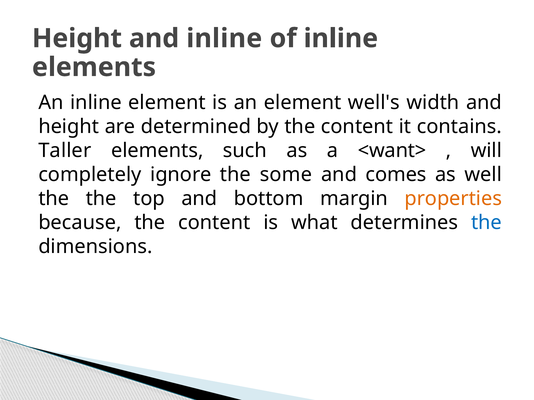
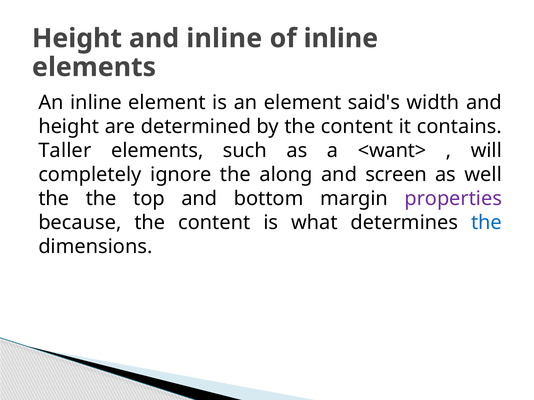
well's: well's -> said's
some: some -> along
comes: comes -> screen
properties colour: orange -> purple
